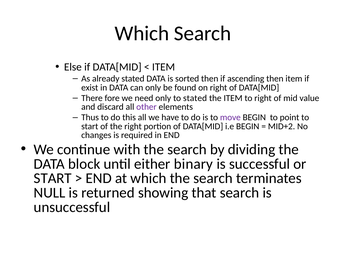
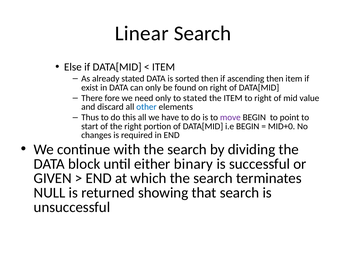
Which at (142, 33): Which -> Linear
other colour: purple -> blue
MID+2: MID+2 -> MID+0
START at (53, 179): START -> GIVEN
